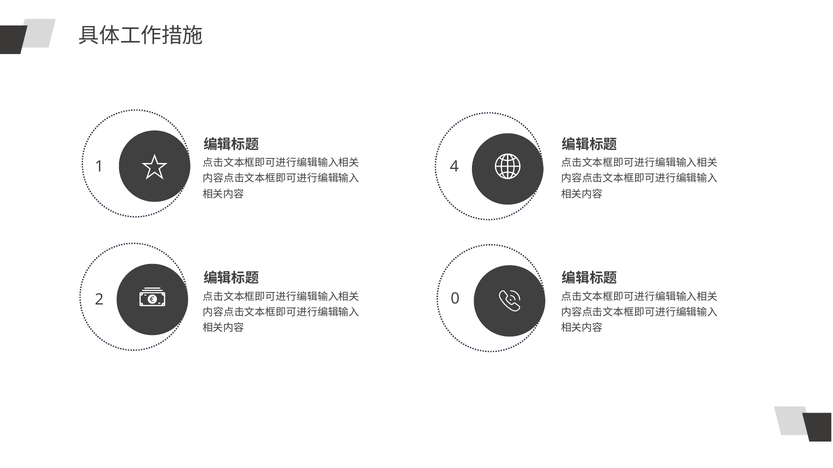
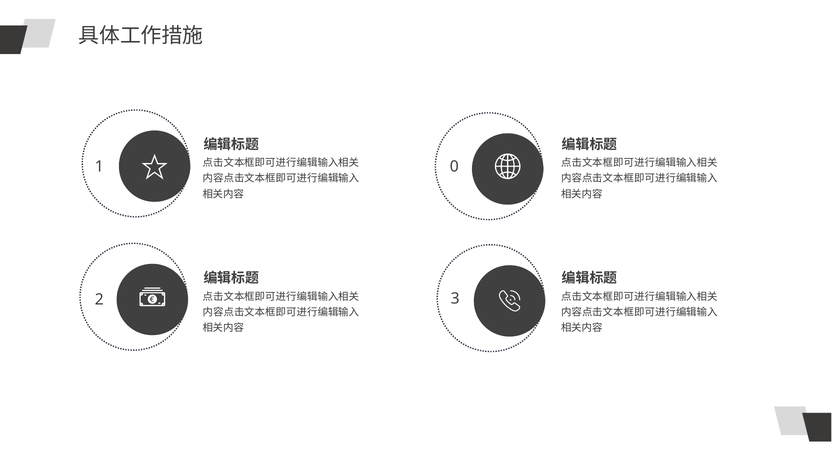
4: 4 -> 0
0: 0 -> 3
